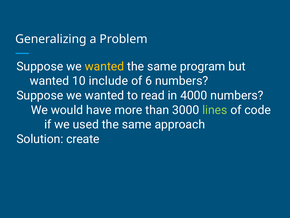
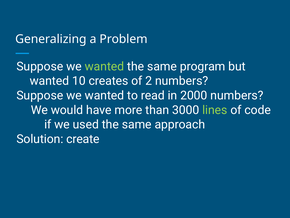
wanted at (104, 66) colour: yellow -> light green
include: include -> creates
6: 6 -> 2
4000: 4000 -> 2000
